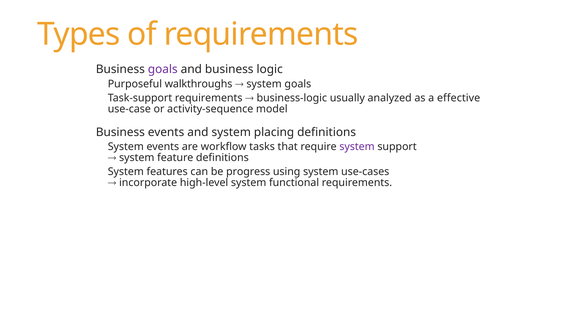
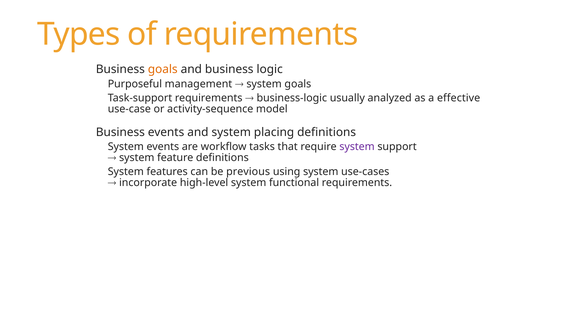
goals at (163, 69) colour: purple -> orange
walkthroughs: walkthroughs -> management
progress: progress -> previous
